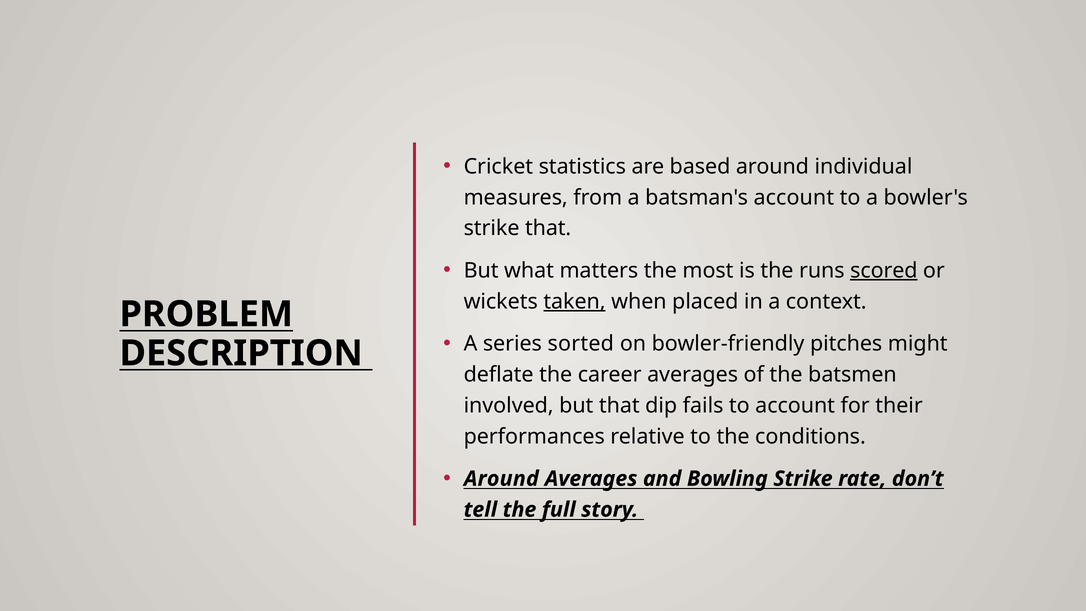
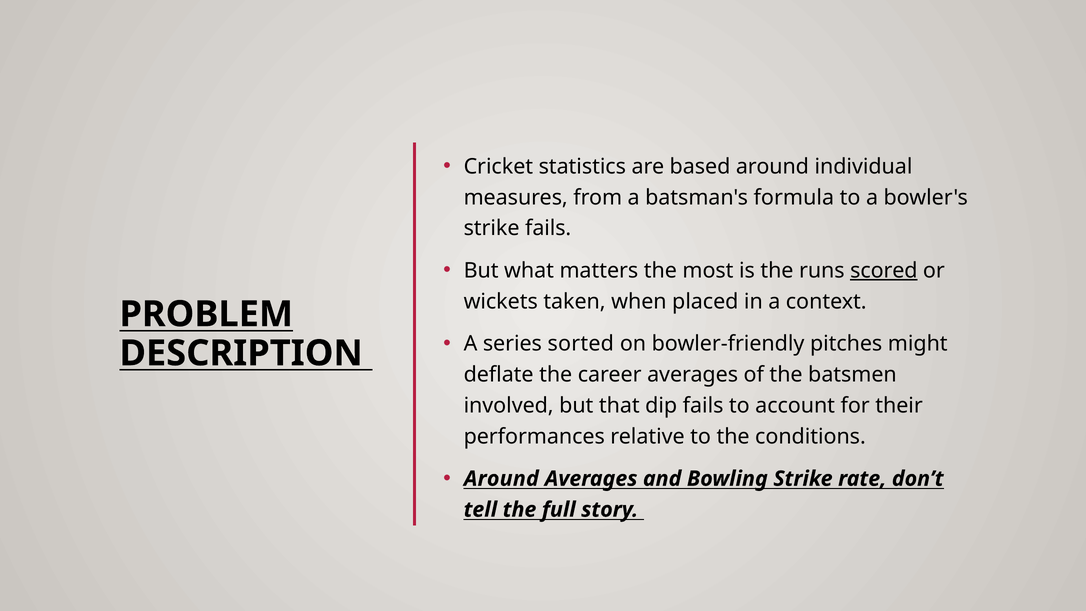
batsman's account: account -> formula
strike that: that -> fails
taken underline: present -> none
